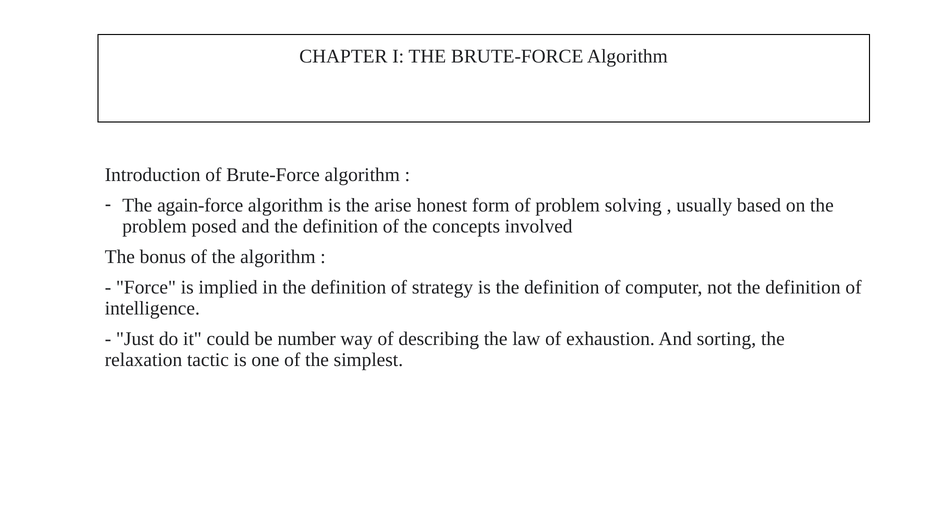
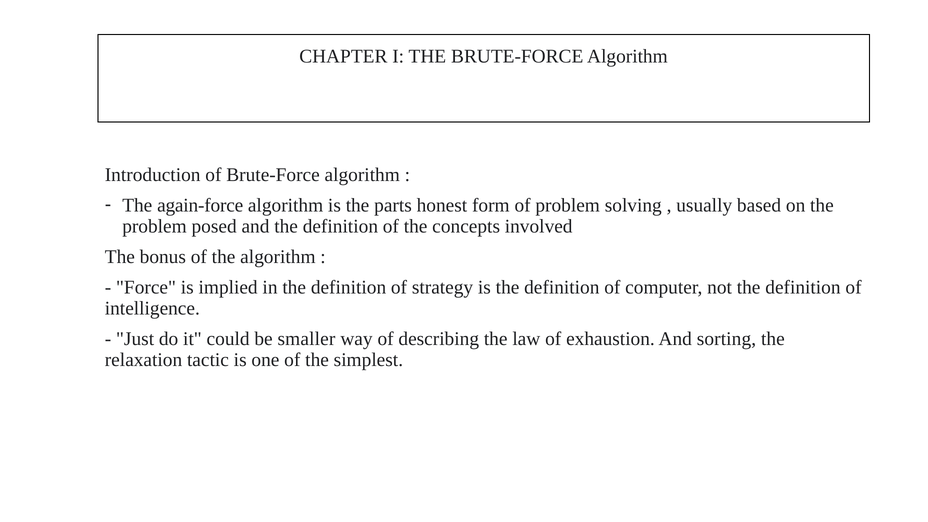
arise: arise -> parts
number: number -> smaller
